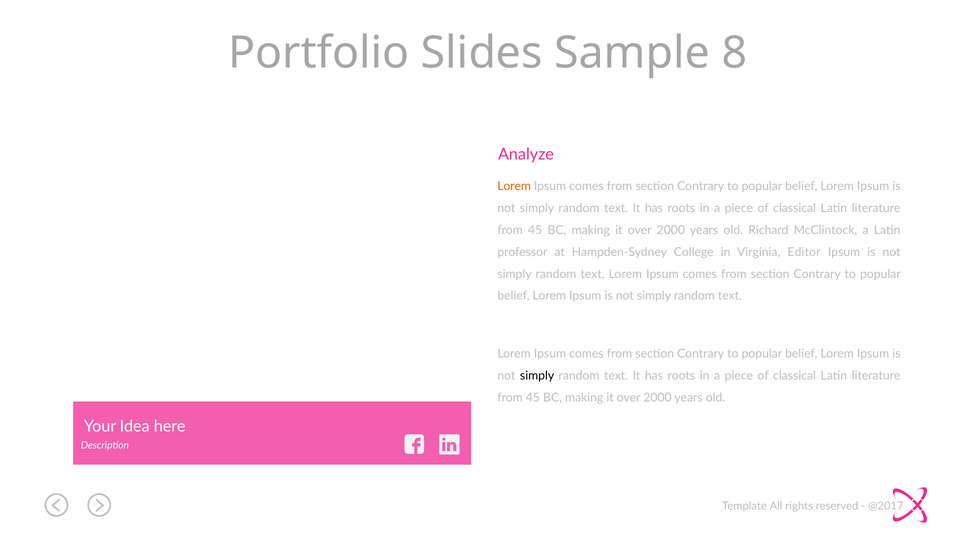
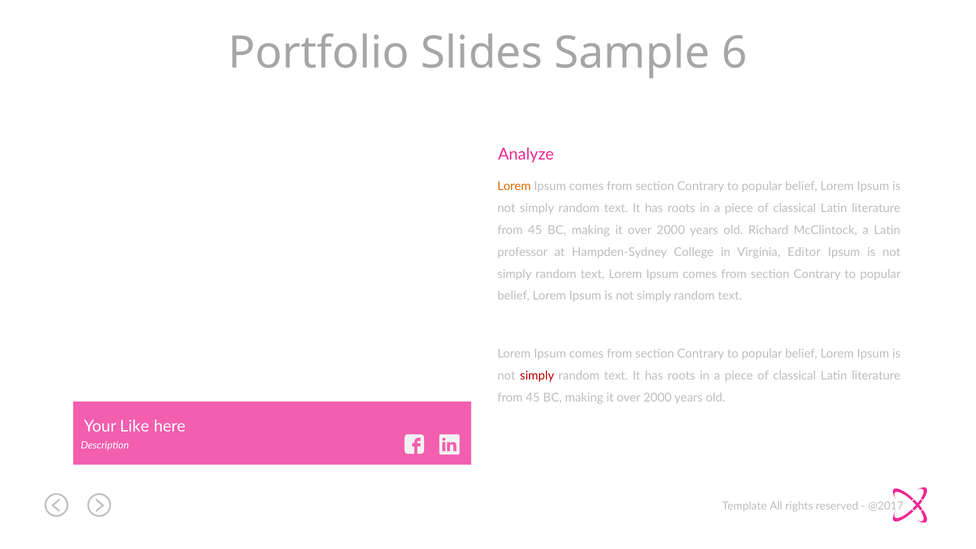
8: 8 -> 6
simply at (537, 376) colour: black -> red
Idea: Idea -> Like
